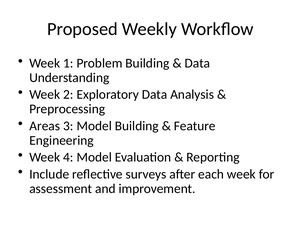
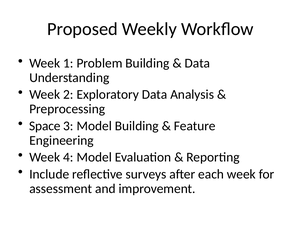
Areas: Areas -> Space
